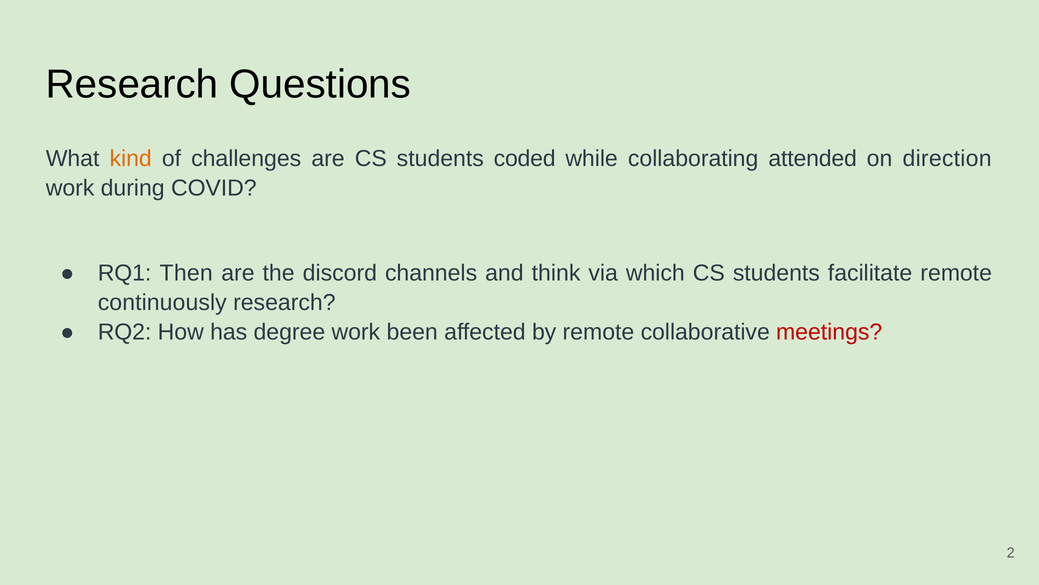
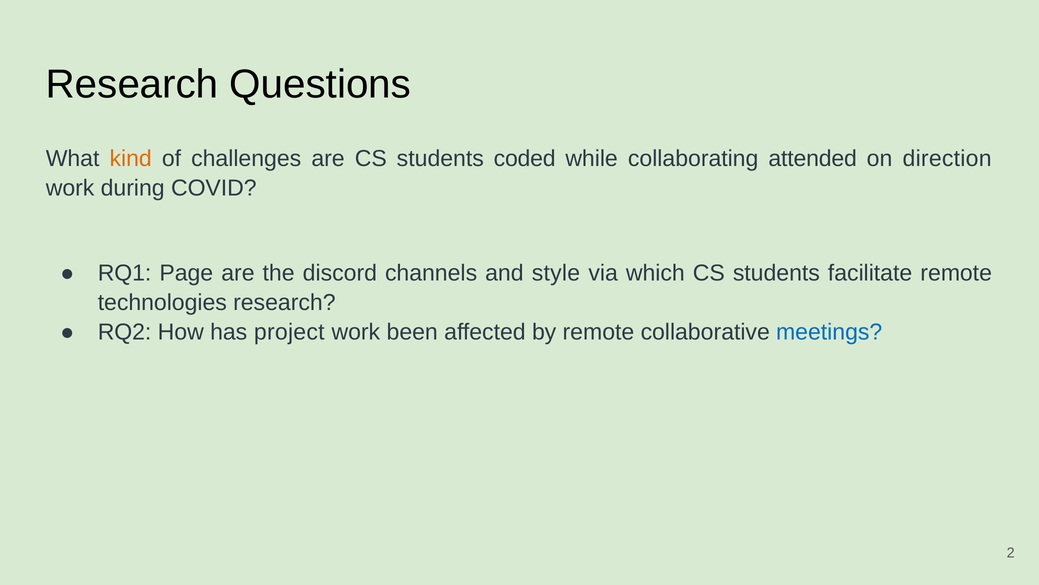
Then: Then -> Page
think: think -> style
continuously: continuously -> technologies
degree: degree -> project
meetings colour: red -> blue
